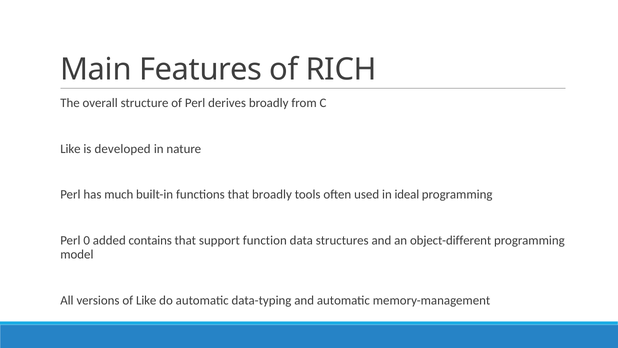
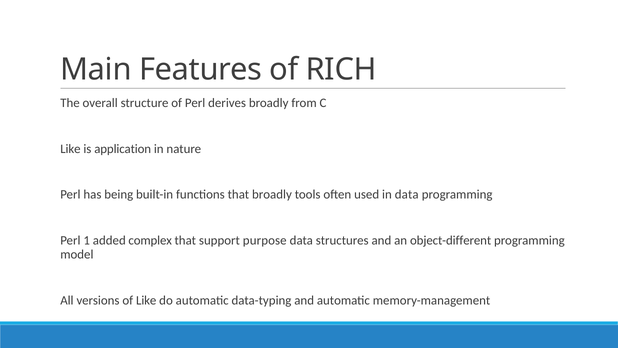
developed: developed -> application
much: much -> being
in ideal: ideal -> data
0: 0 -> 1
contains: contains -> complex
function: function -> purpose
